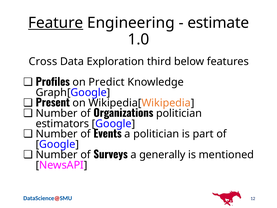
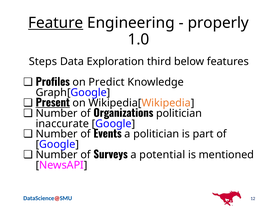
estimate: estimate -> properly
Cross: Cross -> Steps
Present underline: none -> present
estimators: estimators -> inaccurate
generally: generally -> potential
